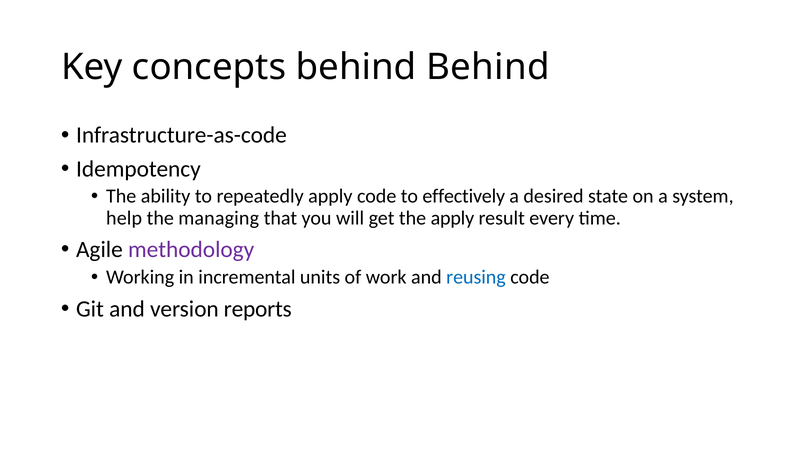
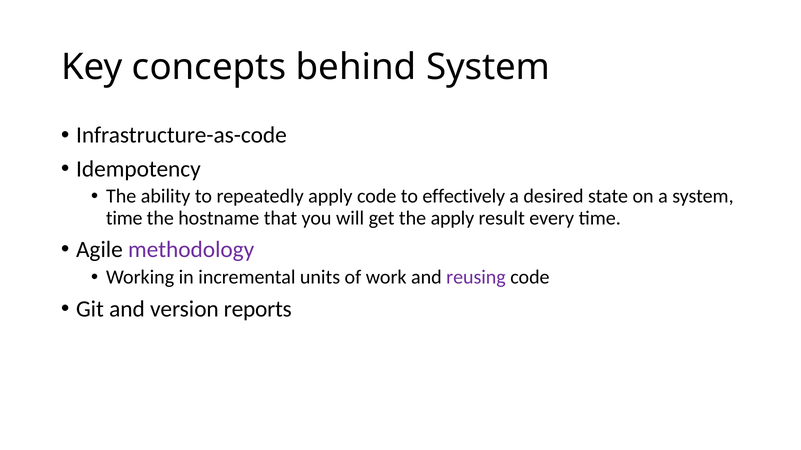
behind Behind: Behind -> System
help at (124, 218): help -> time
managing: managing -> hostname
reusing colour: blue -> purple
